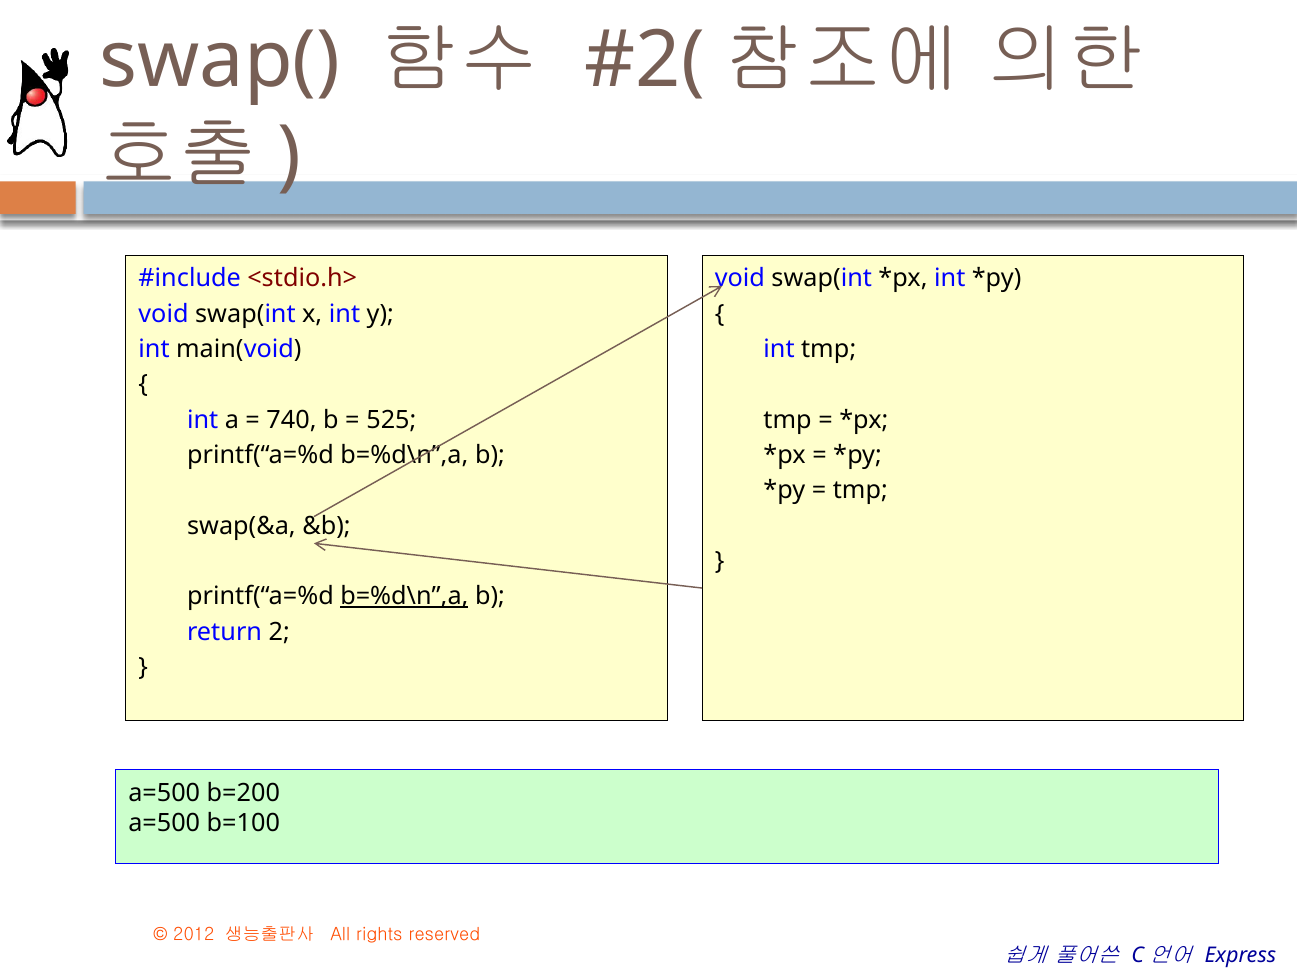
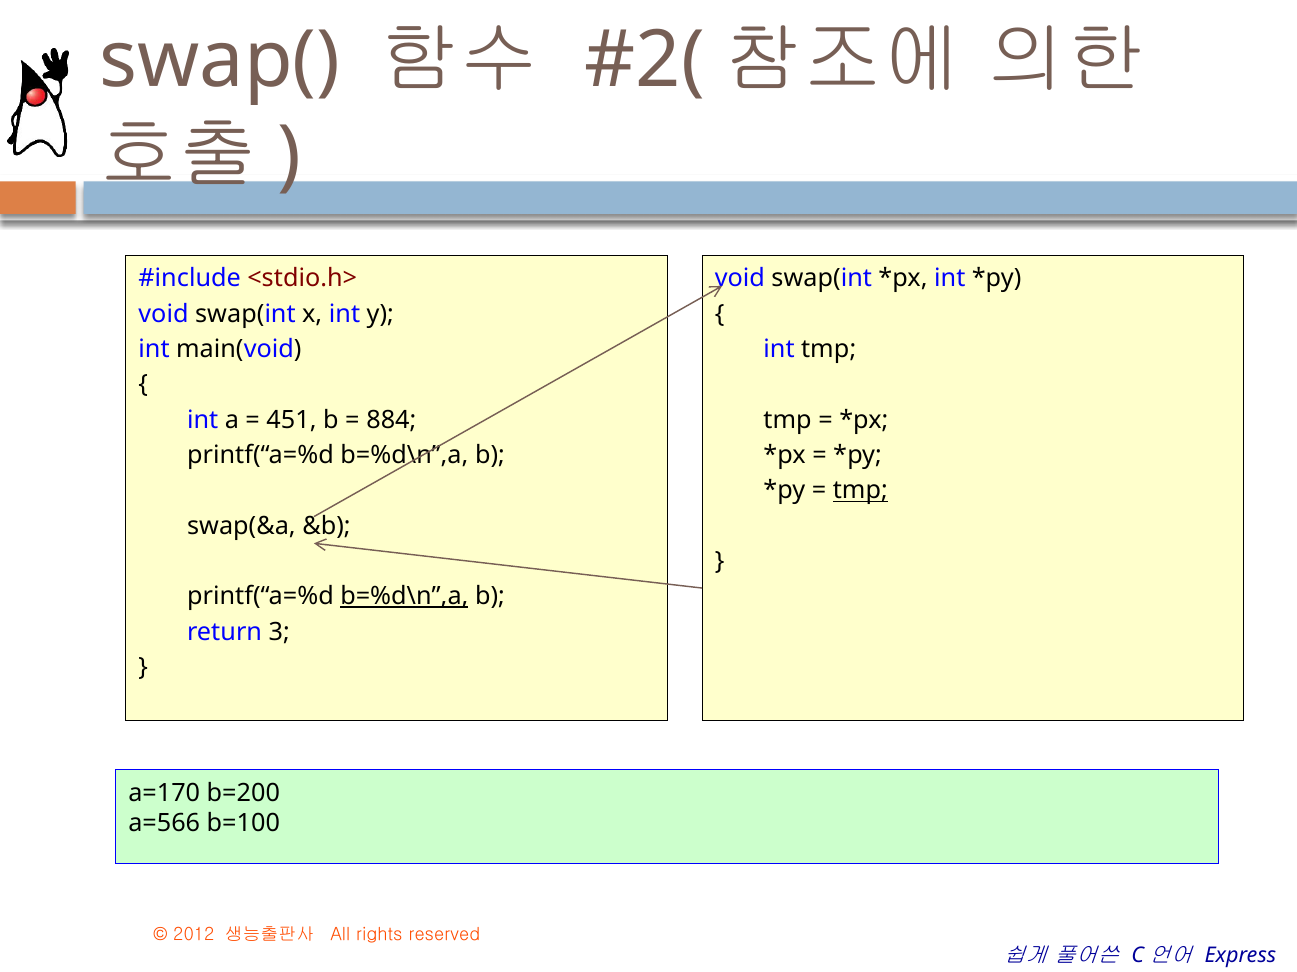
740: 740 -> 451
525: 525 -> 884
tmp at (860, 491) underline: none -> present
2: 2 -> 3
a=500 at (164, 794): a=500 -> a=170
a=500 at (164, 824): a=500 -> a=566
